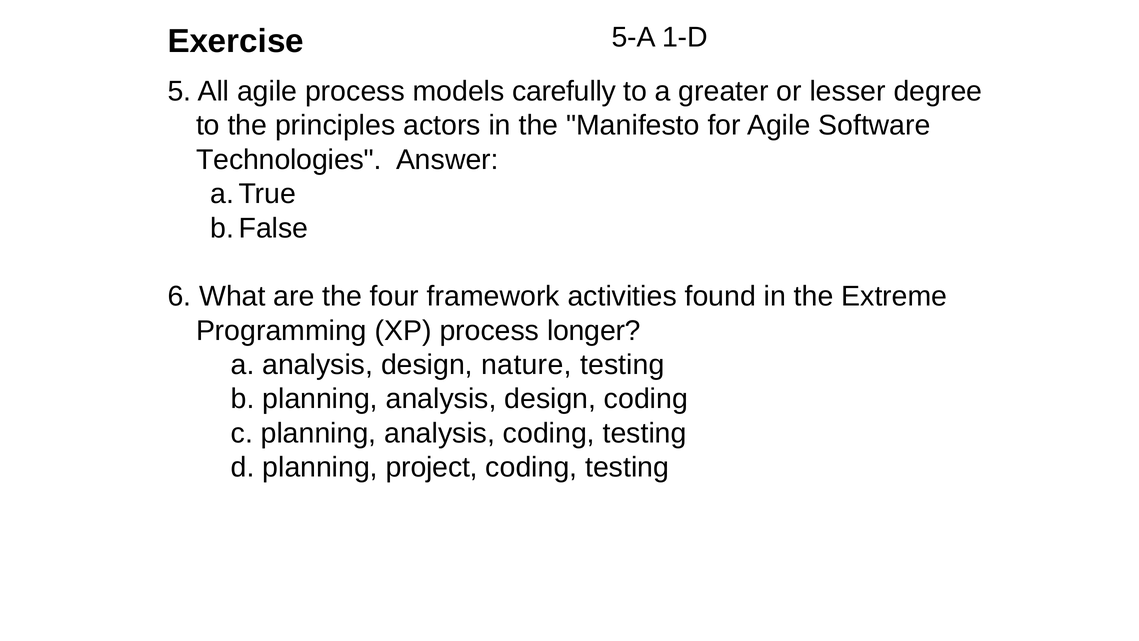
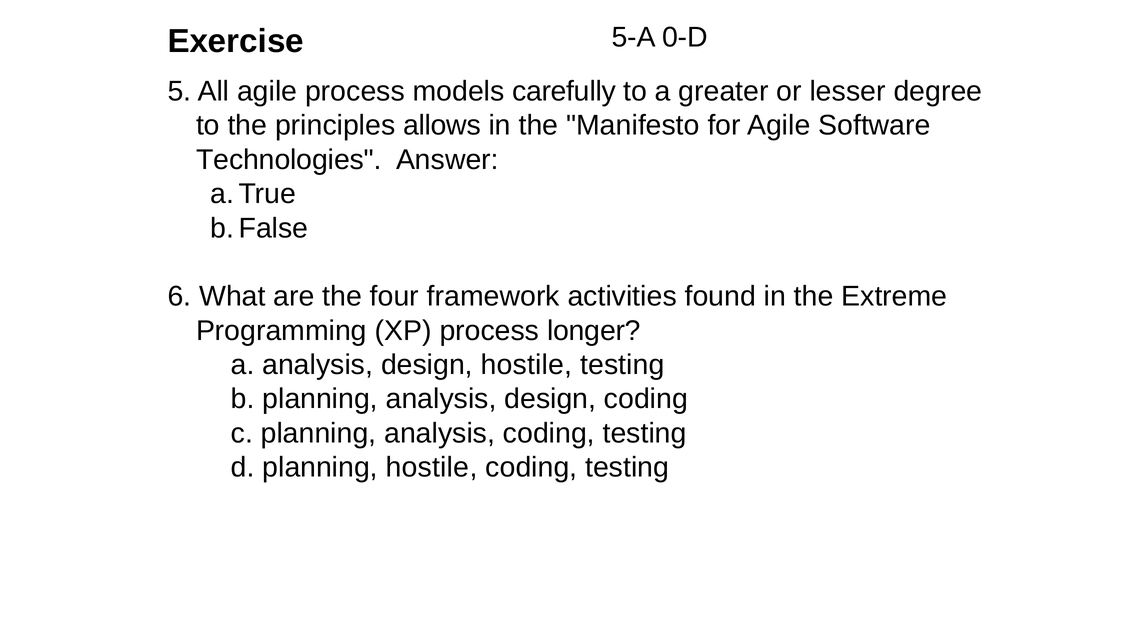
1-D: 1-D -> 0-D
actors: actors -> allows
design nature: nature -> hostile
planning project: project -> hostile
